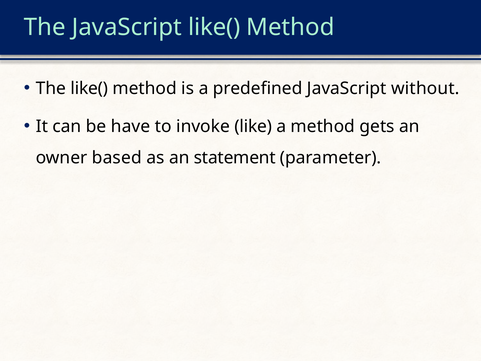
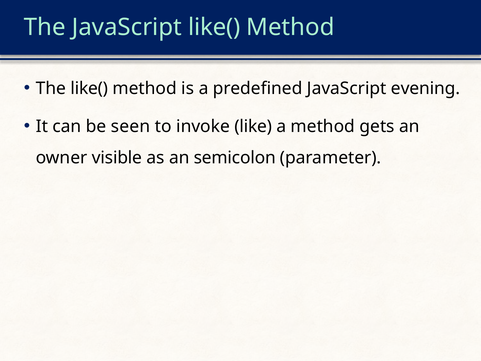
without: without -> evening
have: have -> seen
based: based -> visible
statement: statement -> semicolon
